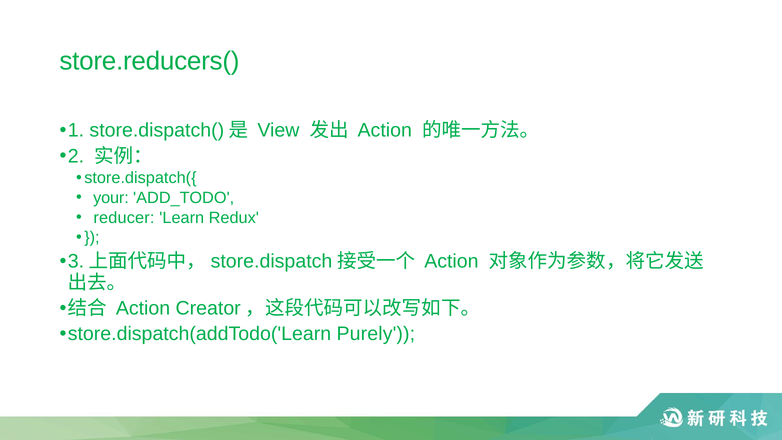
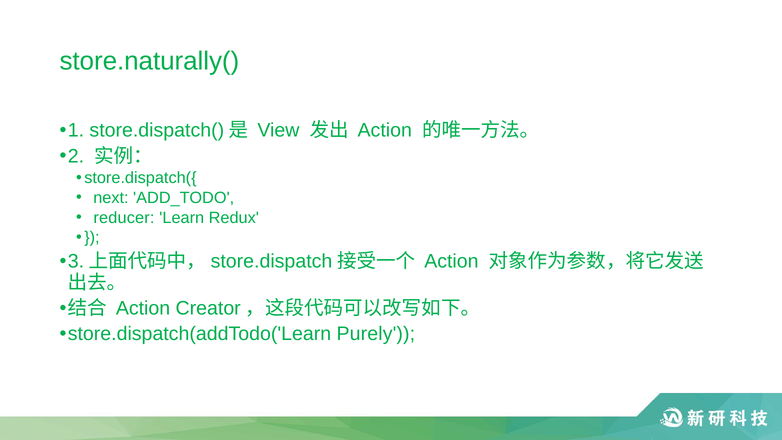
store.reducers(: store.reducers( -> store.naturally(
your: your -> next
